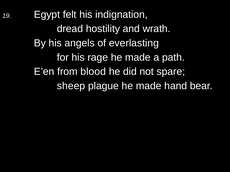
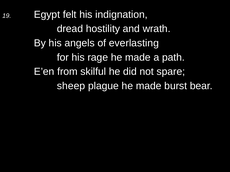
blood: blood -> skilful
hand: hand -> burst
